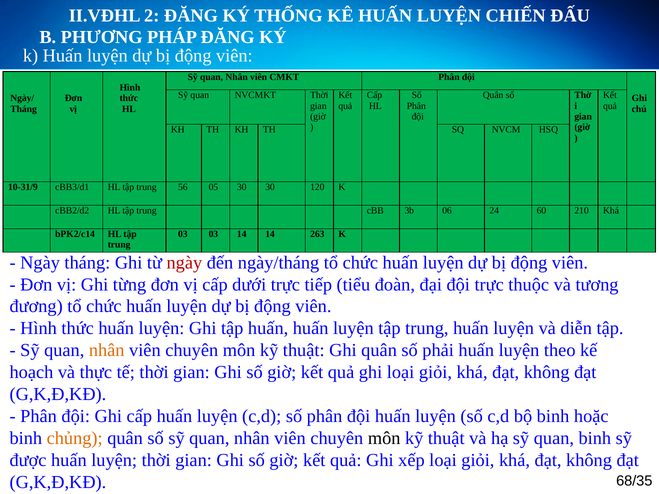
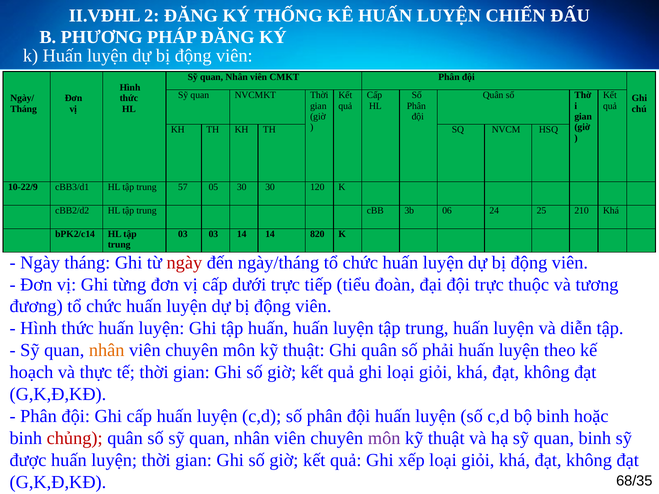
10-31/9: 10-31/9 -> 10-22/9
56: 56 -> 57
60: 60 -> 25
263: 263 -> 820
chủng colour: orange -> red
môn at (384, 438) colour: black -> purple
